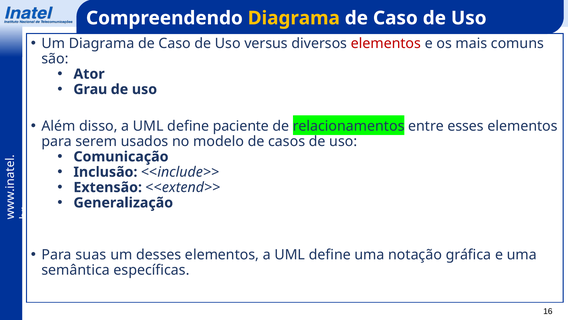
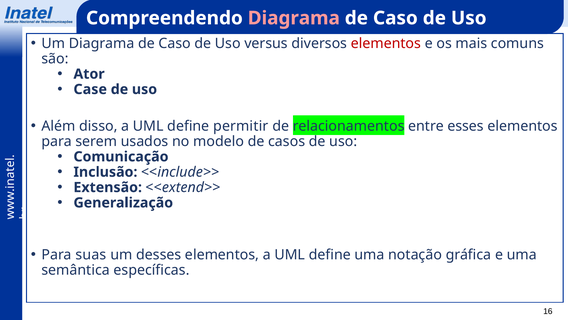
Diagrama at (294, 18) colour: yellow -> pink
Grau: Grau -> Case
paciente: paciente -> permitir
